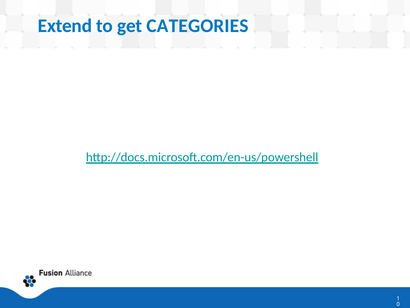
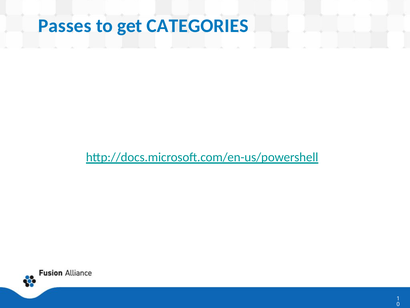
Extend: Extend -> Passes
